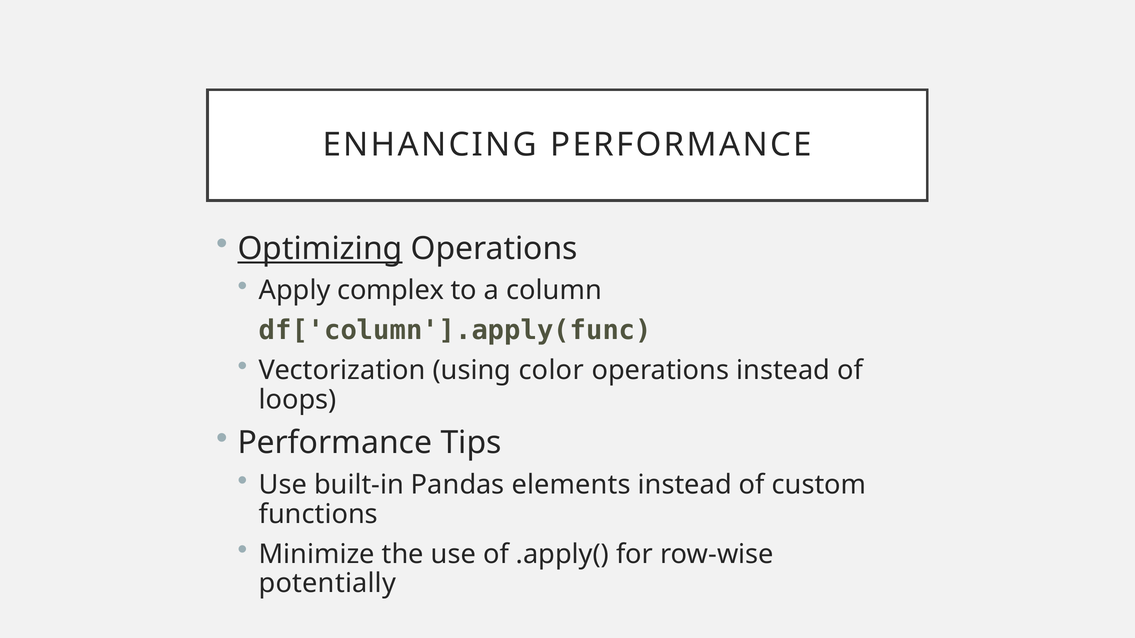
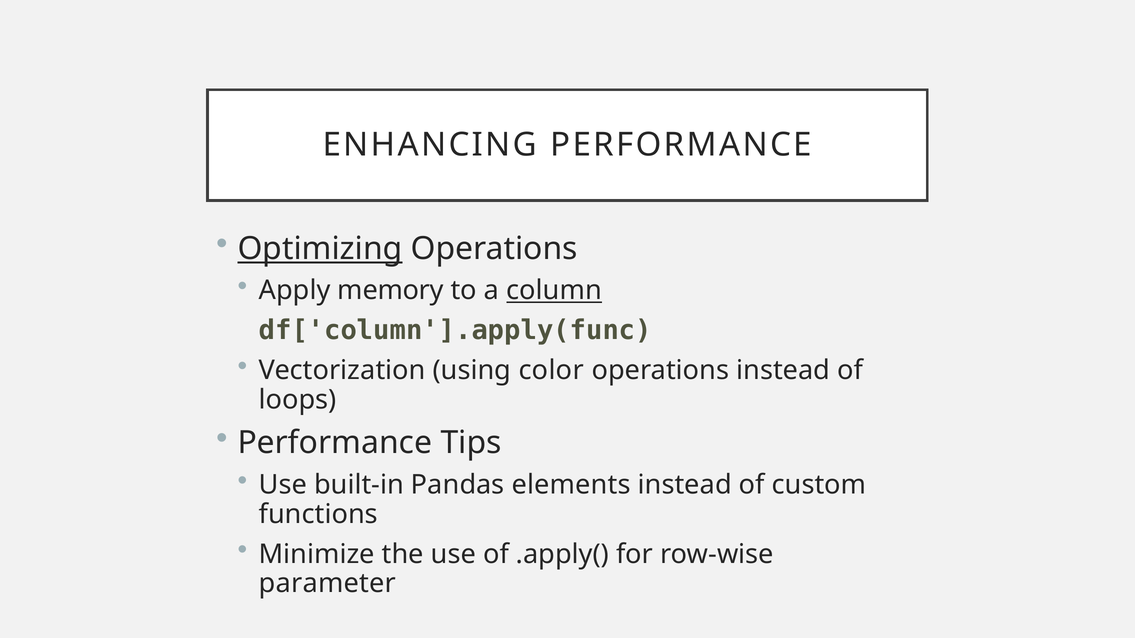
complex: complex -> memory
column underline: none -> present
potentially: potentially -> parameter
